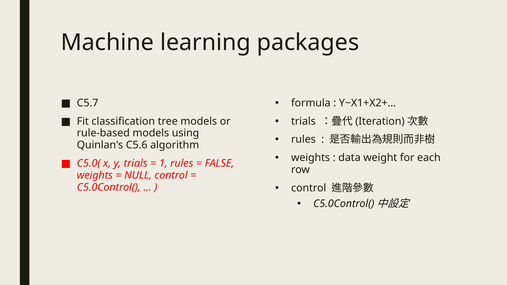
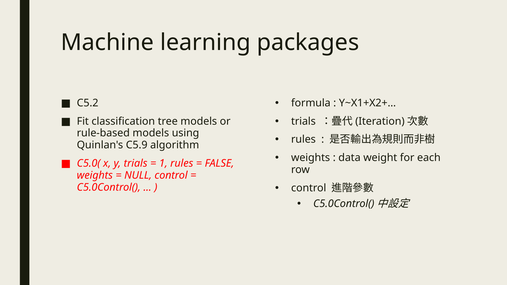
C5.7: C5.7 -> C5.2
C5.6: C5.6 -> C5.9
